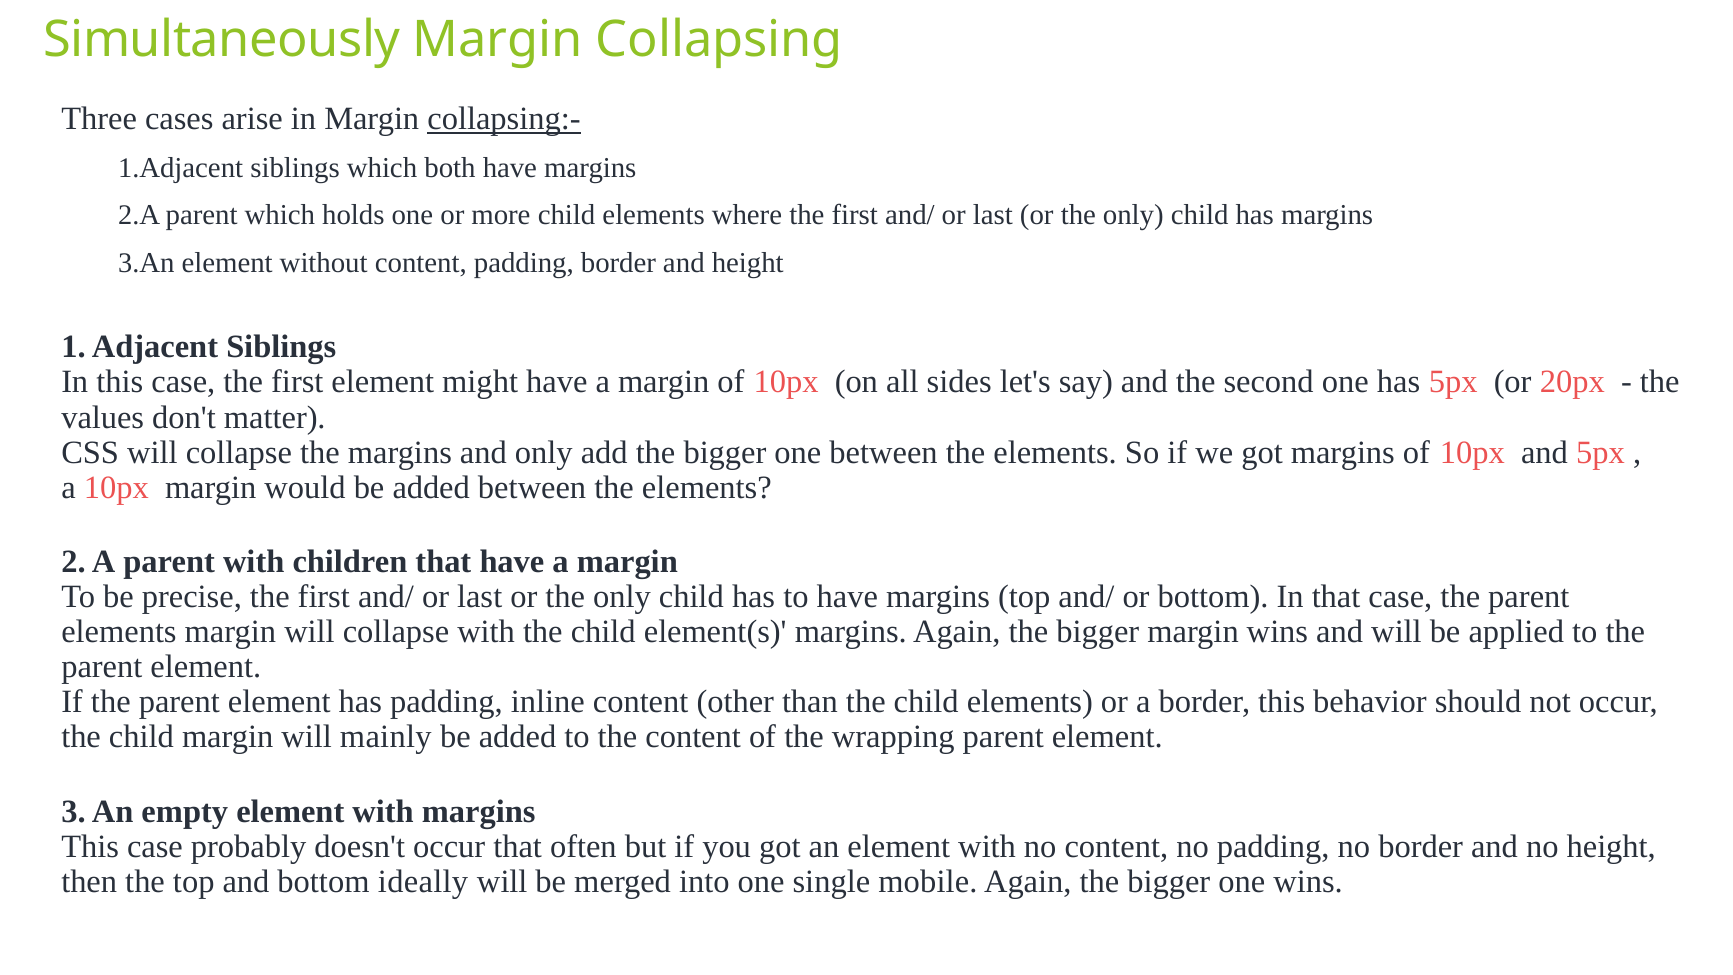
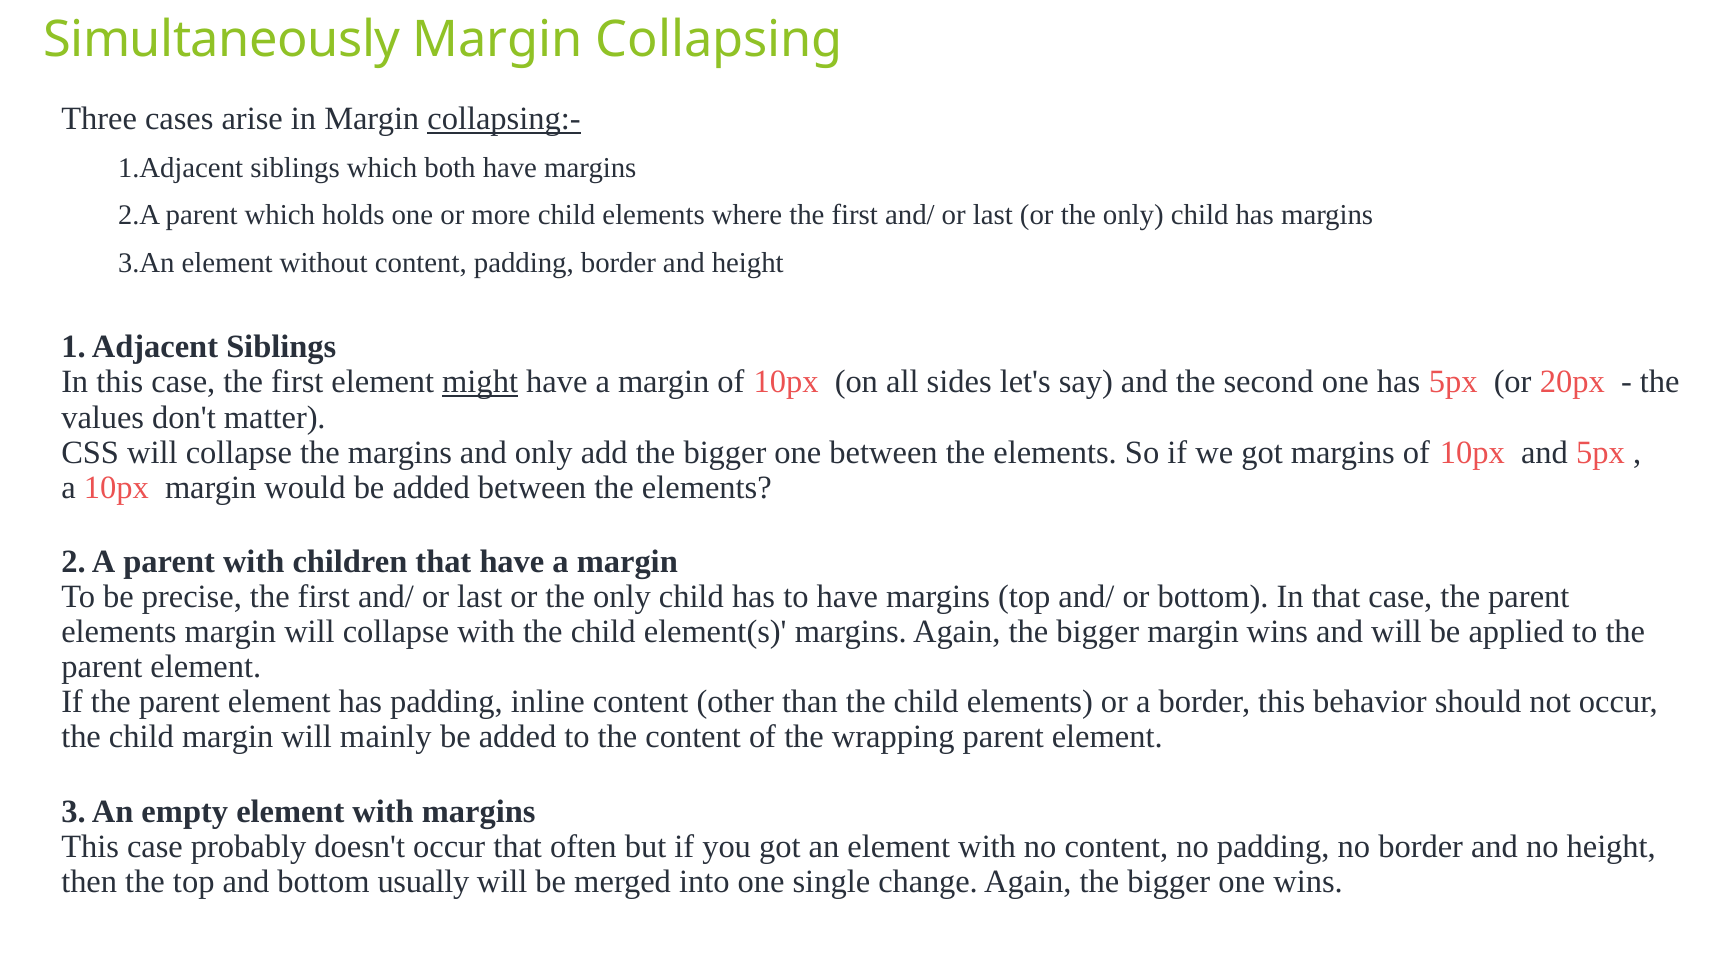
might underline: none -> present
ideally: ideally -> usually
mobile: mobile -> change
